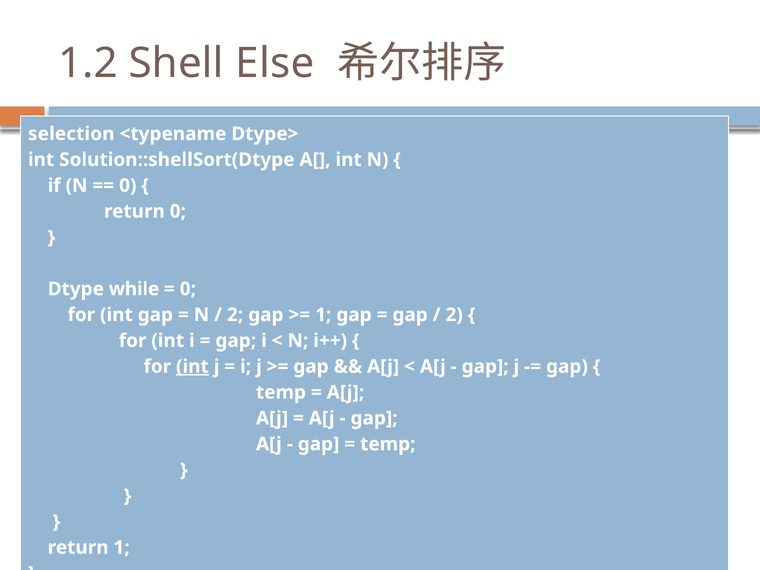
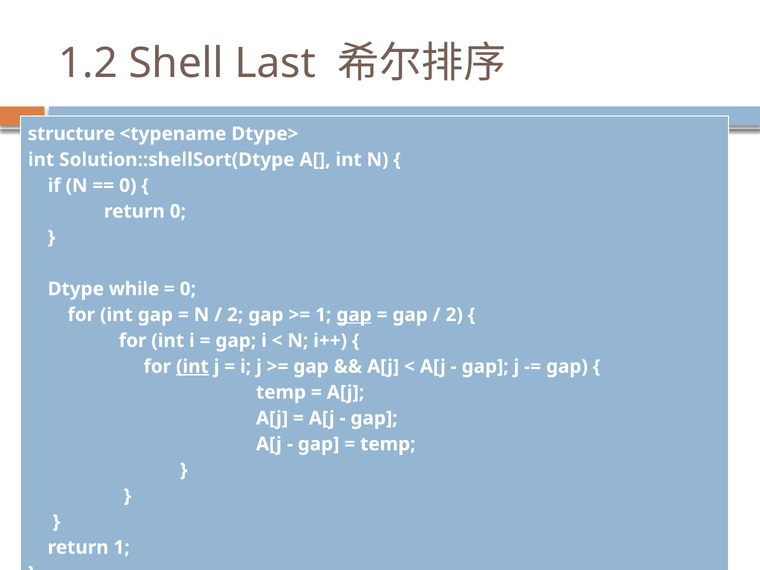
Else: Else -> Last
selection: selection -> structure
gap at (354, 315) underline: none -> present
